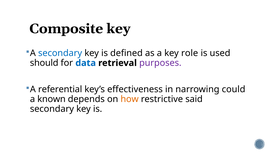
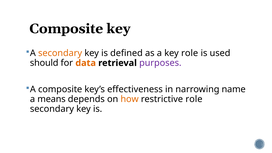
secondary at (60, 53) colour: blue -> orange
data colour: blue -> orange
A referential: referential -> composite
could: could -> name
known: known -> means
restrictive said: said -> role
